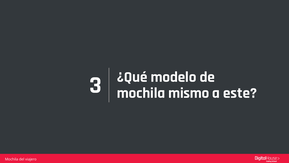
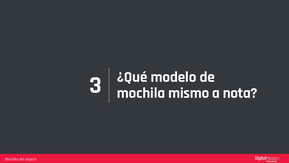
este: este -> nota
